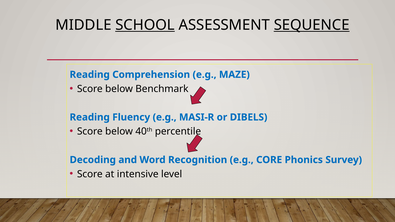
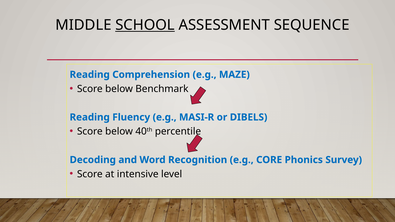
SEQUENCE underline: present -> none
